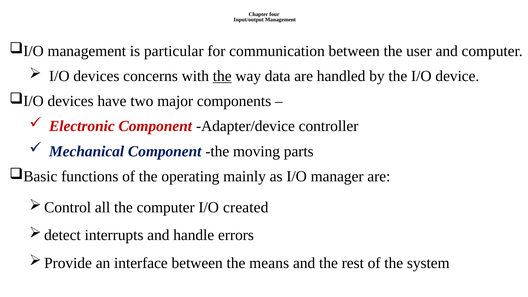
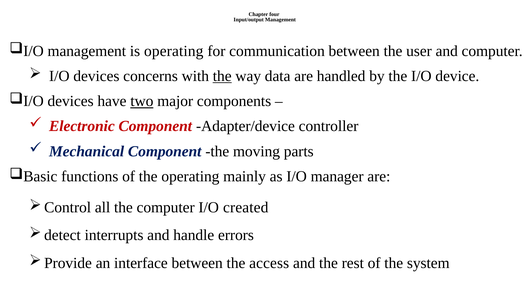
is particular: particular -> operating
two underline: none -> present
means: means -> access
